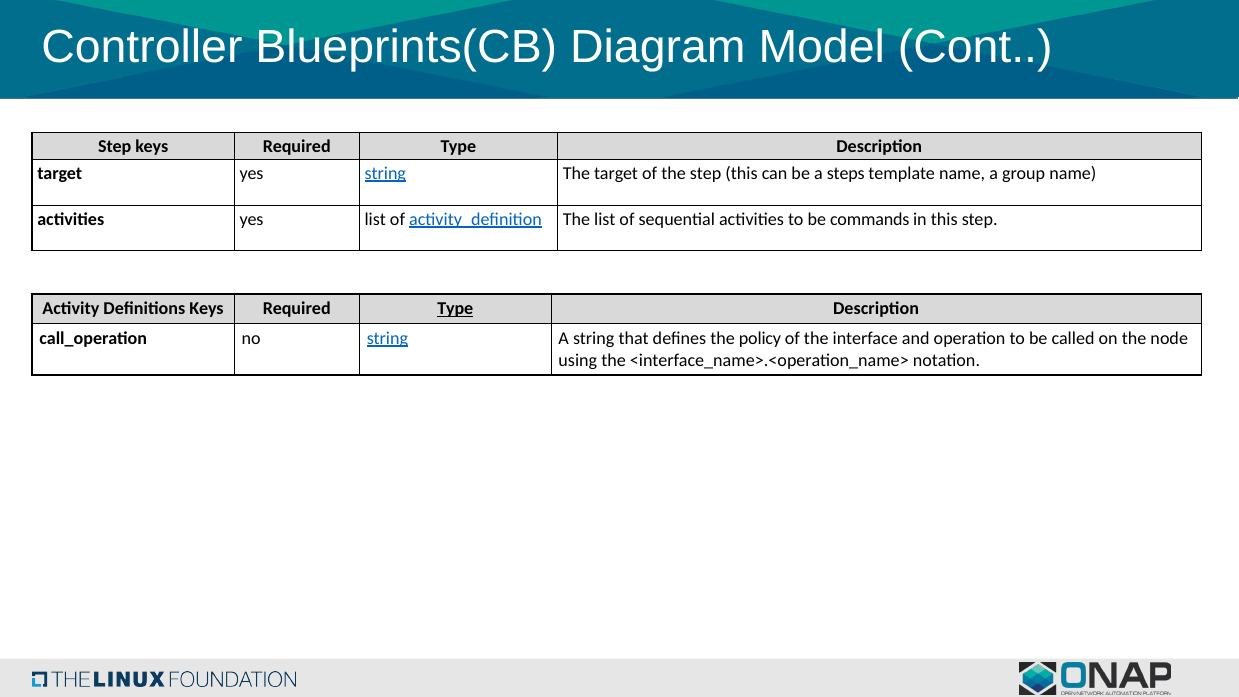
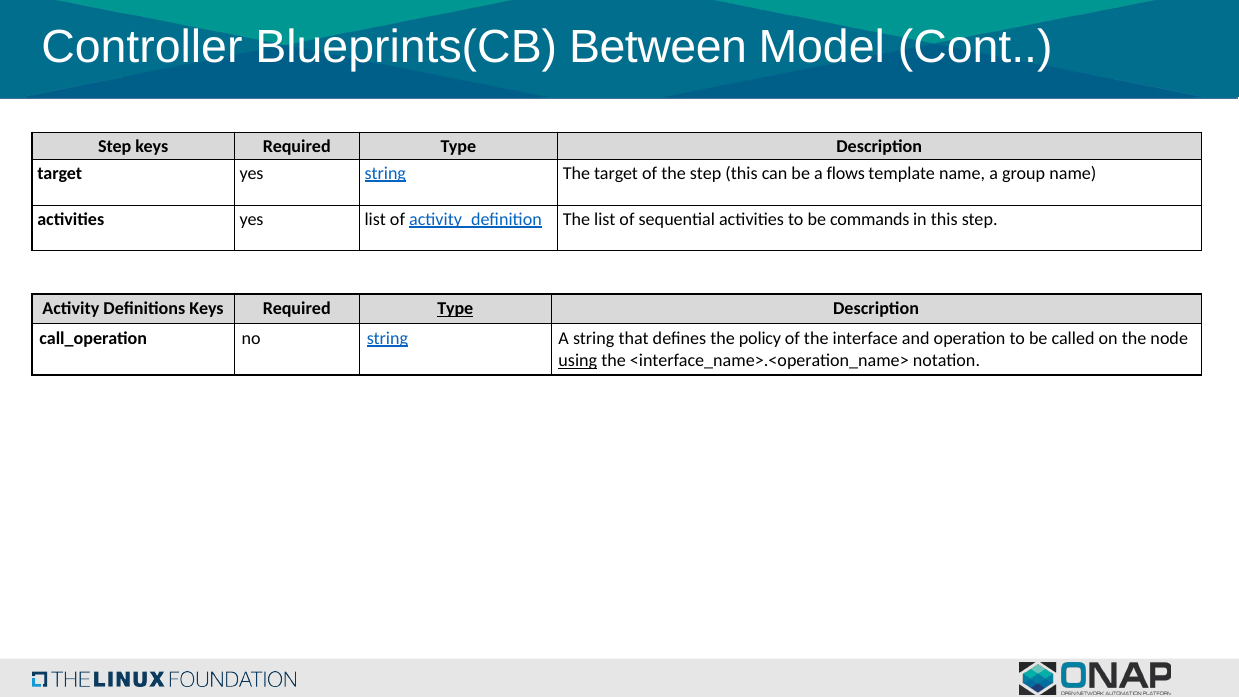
Diagram: Diagram -> Between
steps: steps -> flows
using underline: none -> present
